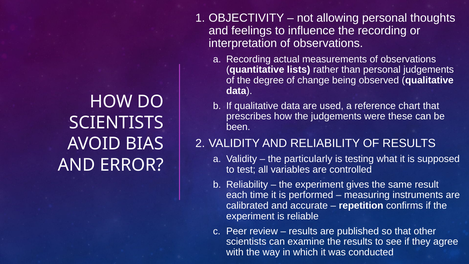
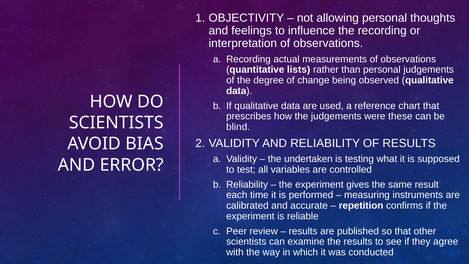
been: been -> blind
particularly: particularly -> undertaken
